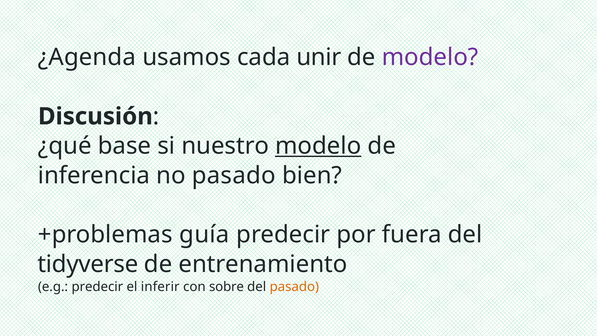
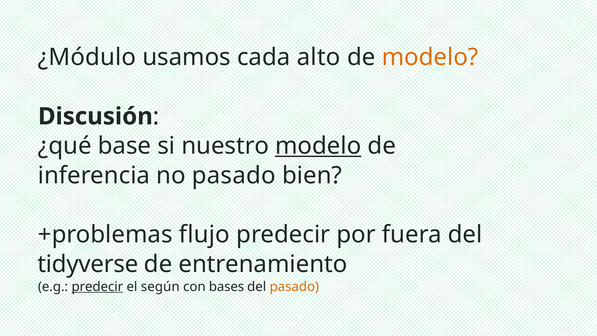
¿Agenda: ¿Agenda -> ¿Módulo
unir: unir -> alto
modelo at (430, 57) colour: purple -> orange
guía: guía -> flujo
predecir at (97, 287) underline: none -> present
inferir: inferir -> según
sobre: sobre -> bases
